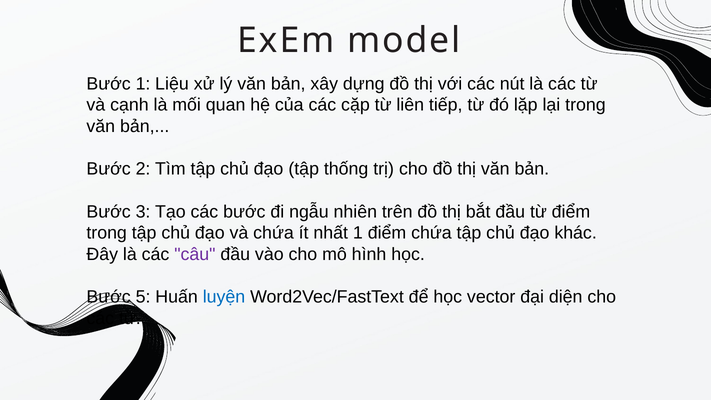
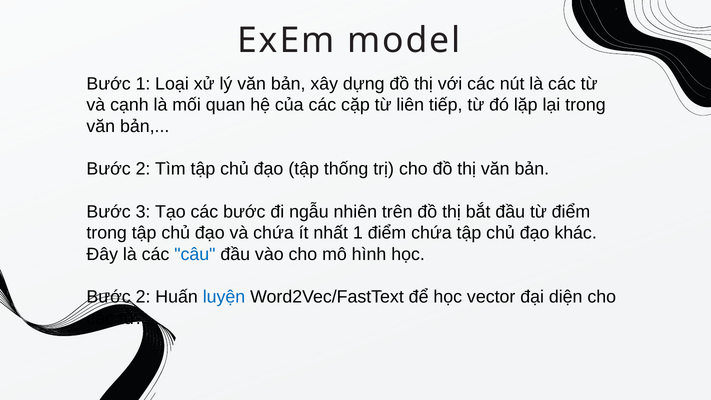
Liệu: Liệu -> Loại
câu colour: purple -> blue
5 at (143, 297): 5 -> 2
